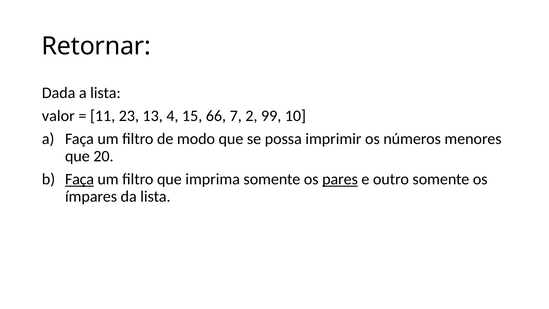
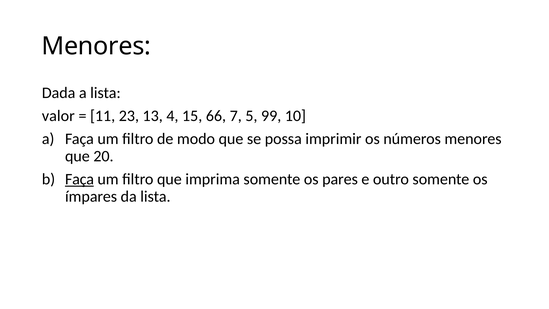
Retornar at (96, 46): Retornar -> Menores
2: 2 -> 5
pares underline: present -> none
